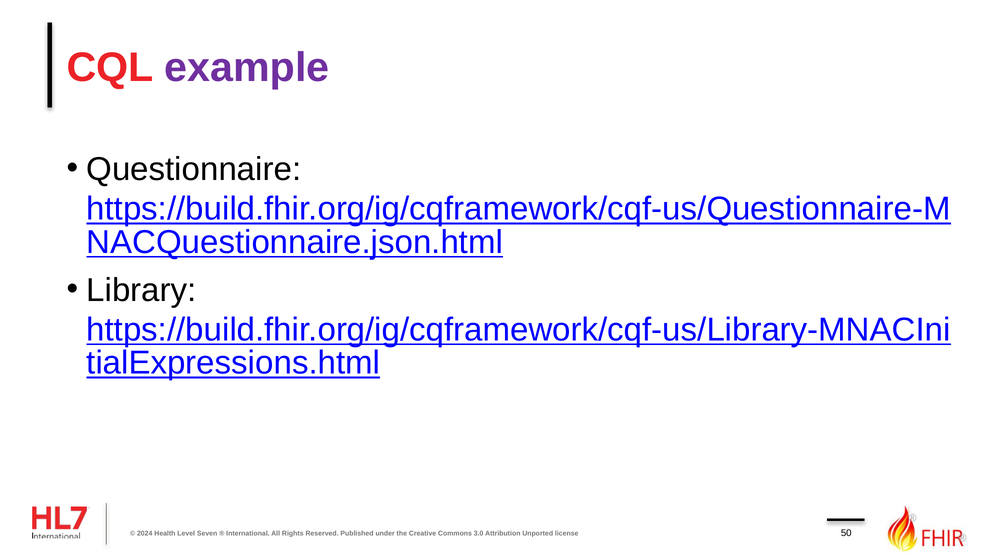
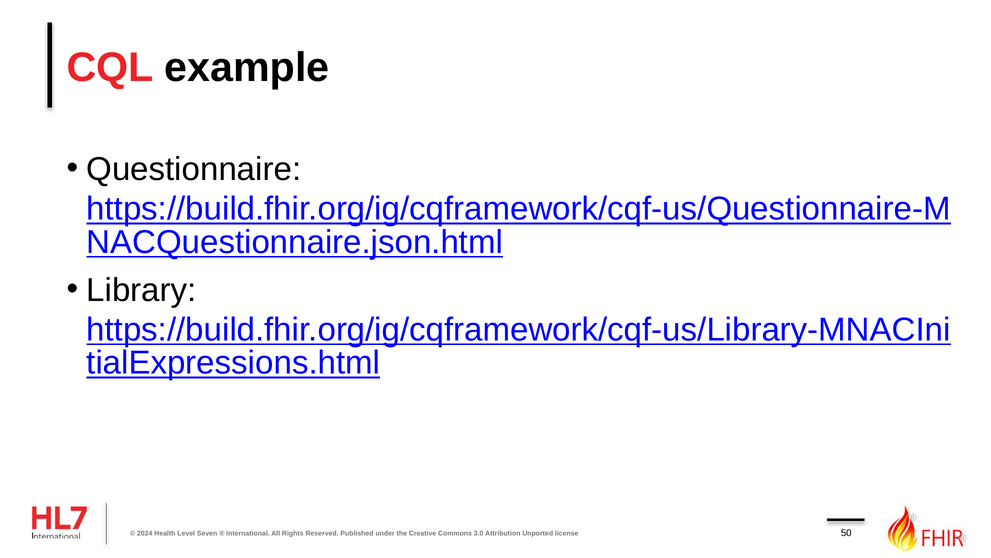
example colour: purple -> black
